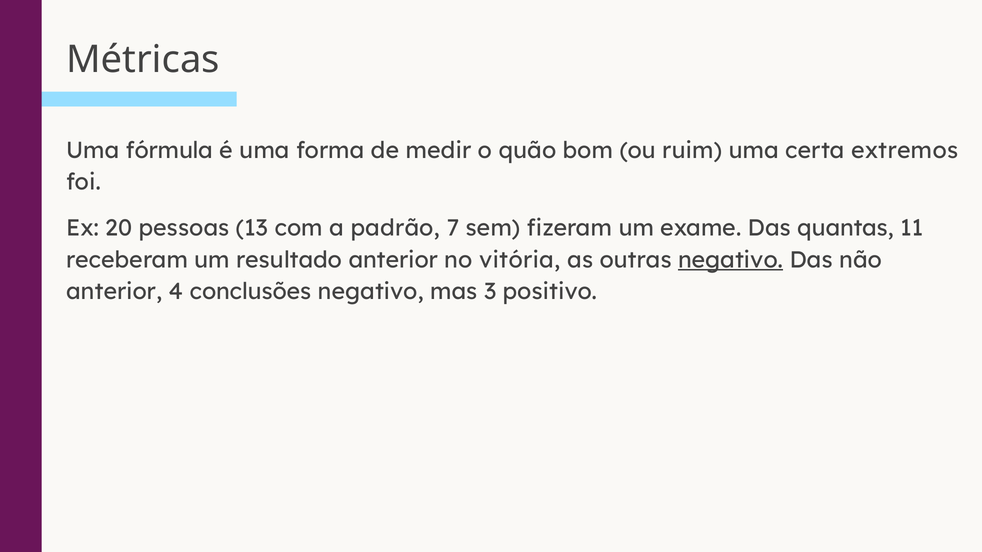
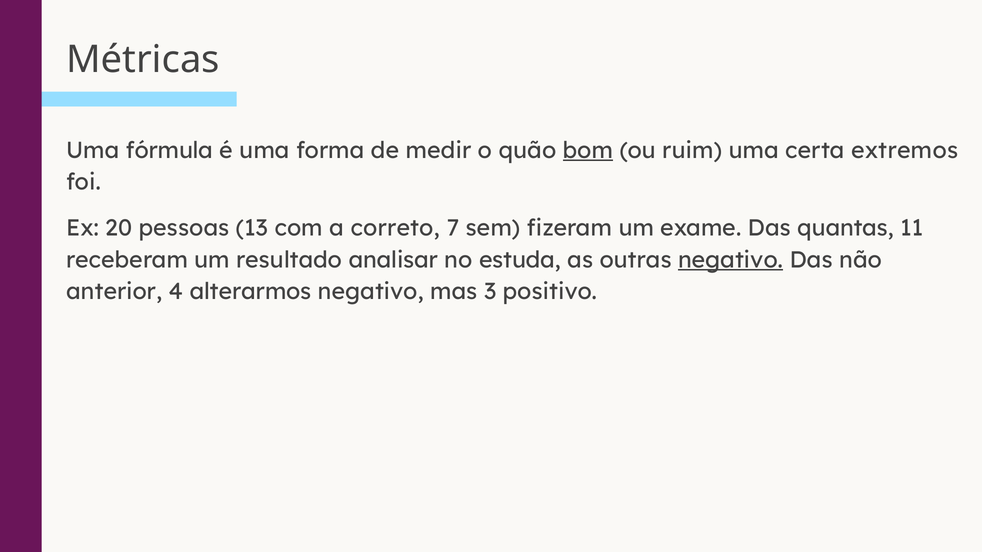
bom underline: none -> present
padrão: padrão -> correto
resultado anterior: anterior -> analisar
vitória: vitória -> estuda
conclusões: conclusões -> alterarmos
